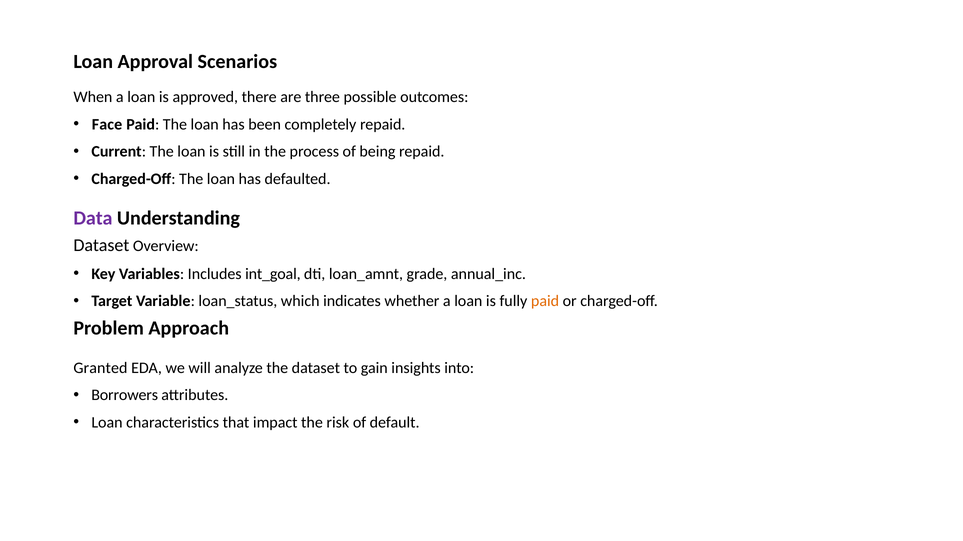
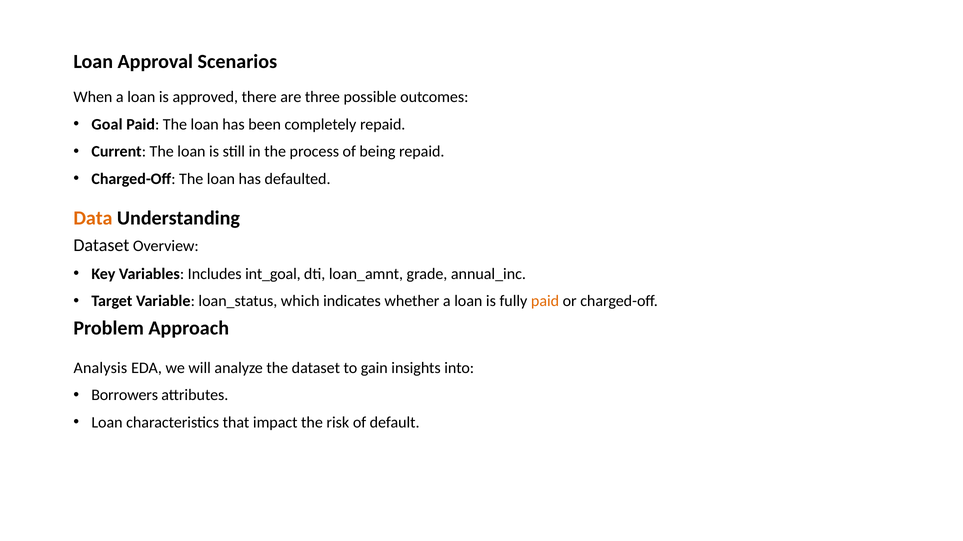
Face: Face -> Goal
Data colour: purple -> orange
Granted: Granted -> Analysis
